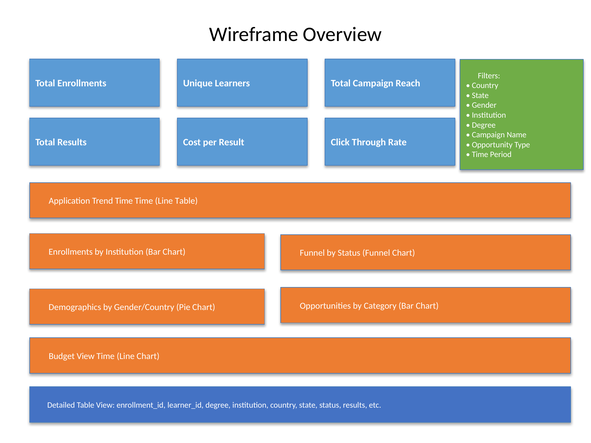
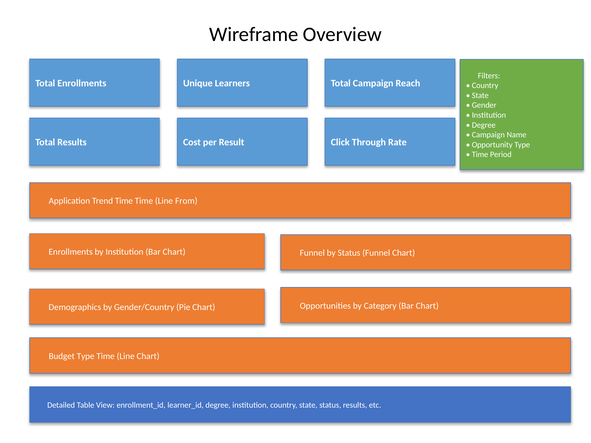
Line Table: Table -> From
View at (86, 356): View -> Type
